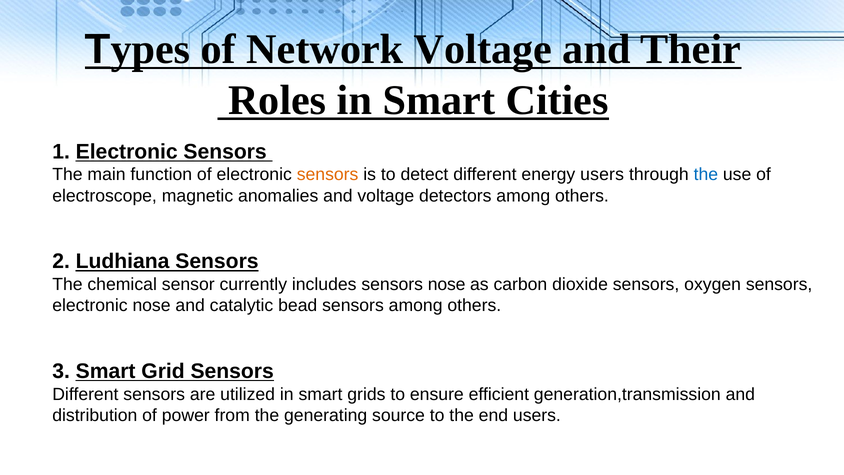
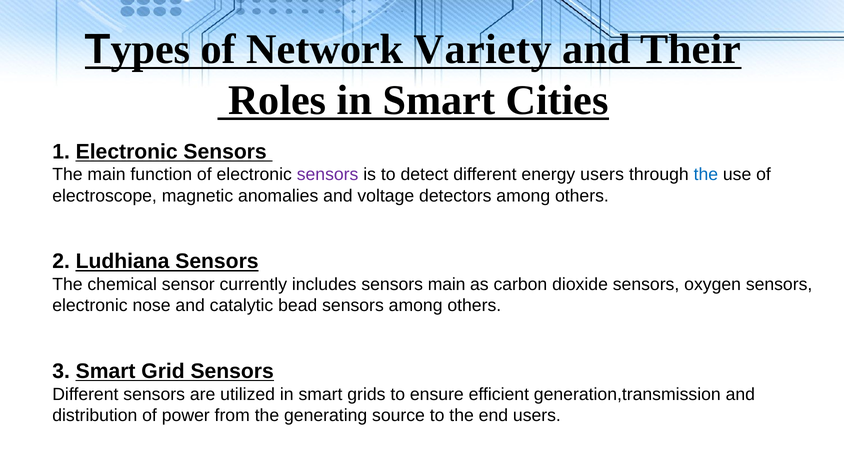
Network Voltage: Voltage -> Variety
sensors at (328, 175) colour: orange -> purple
sensors nose: nose -> main
